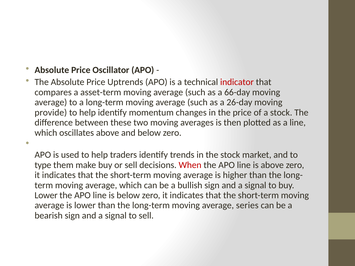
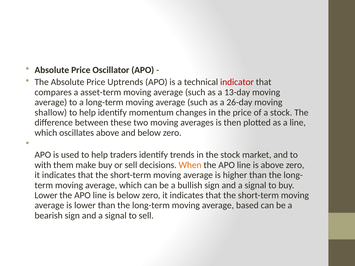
66-day: 66-day -> 13-day
provide: provide -> shallow
type: type -> with
When colour: red -> orange
series: series -> based
